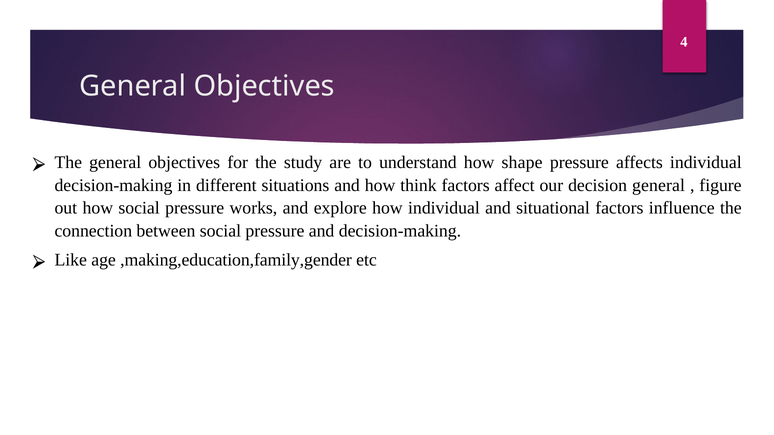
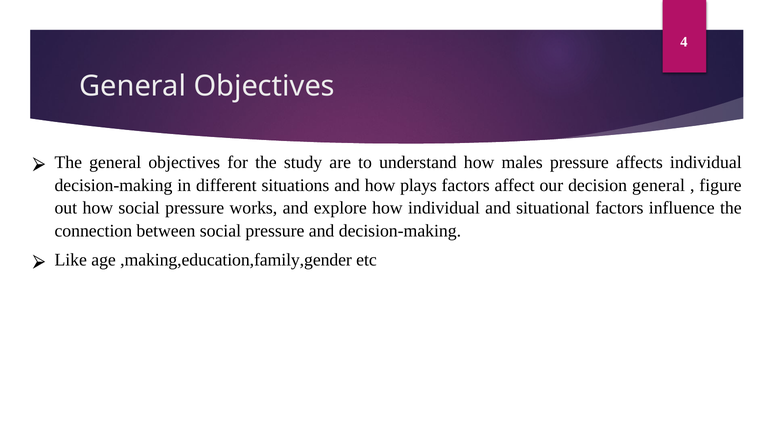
shape: shape -> males
think: think -> plays
